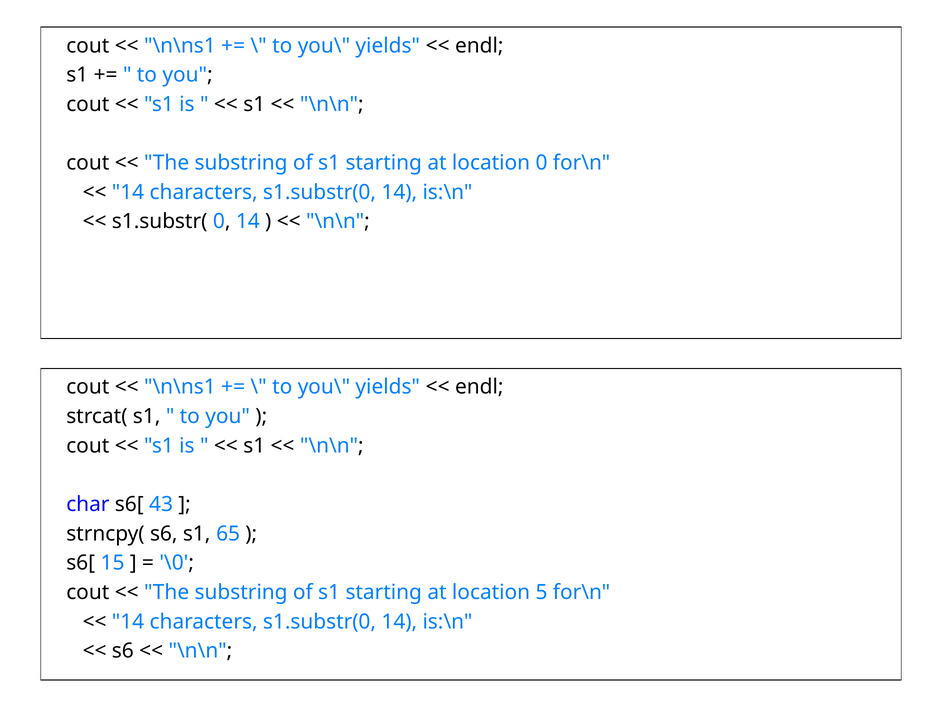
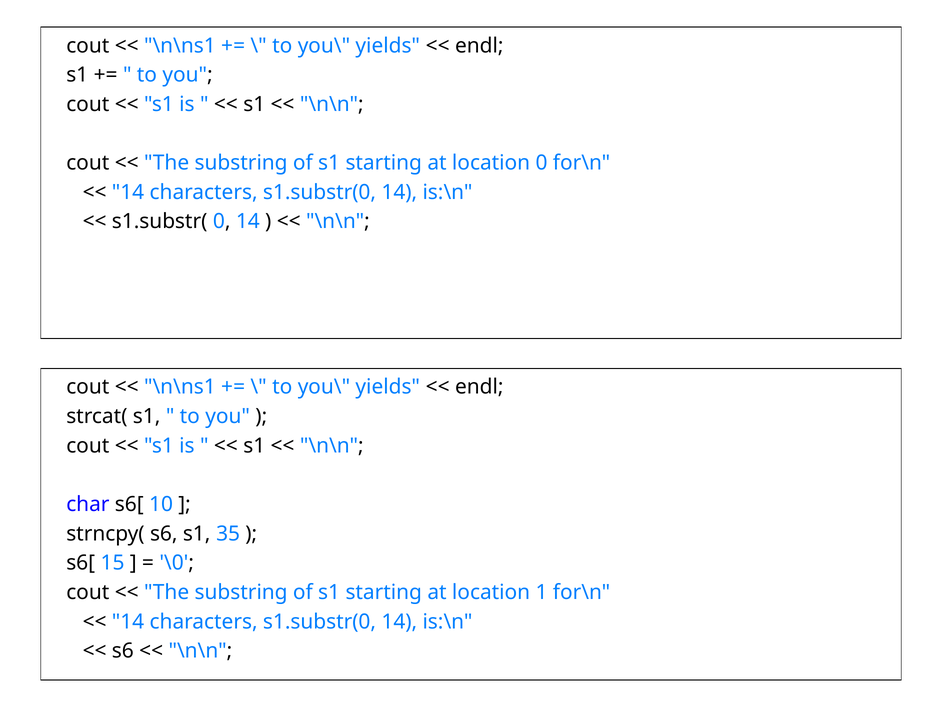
43: 43 -> 10
65: 65 -> 35
5: 5 -> 1
